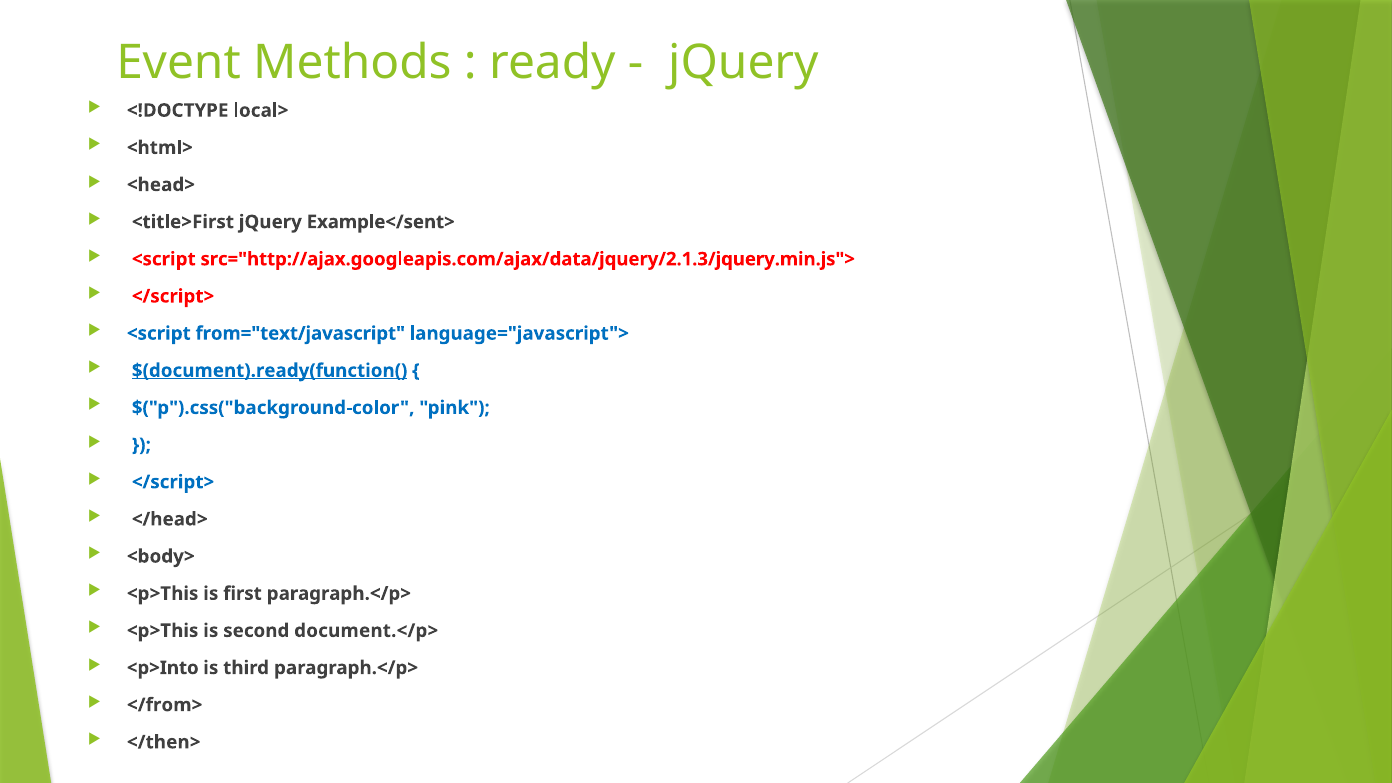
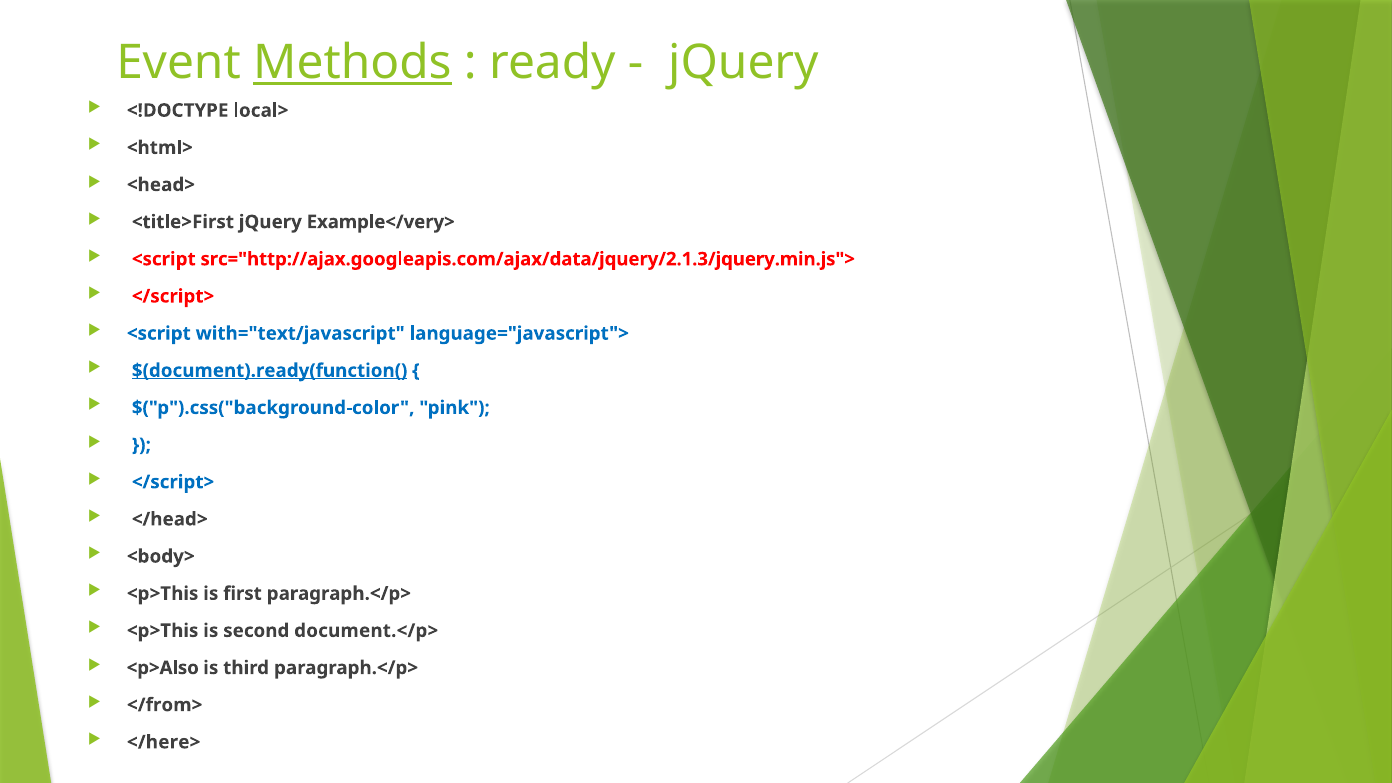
Methods underline: none -> present
Example</sent>: Example</sent> -> Example</very>
from="text/javascript: from="text/javascript -> with="text/javascript
<p>Into: <p>Into -> <p>Also
</then>: </then> -> </here>
